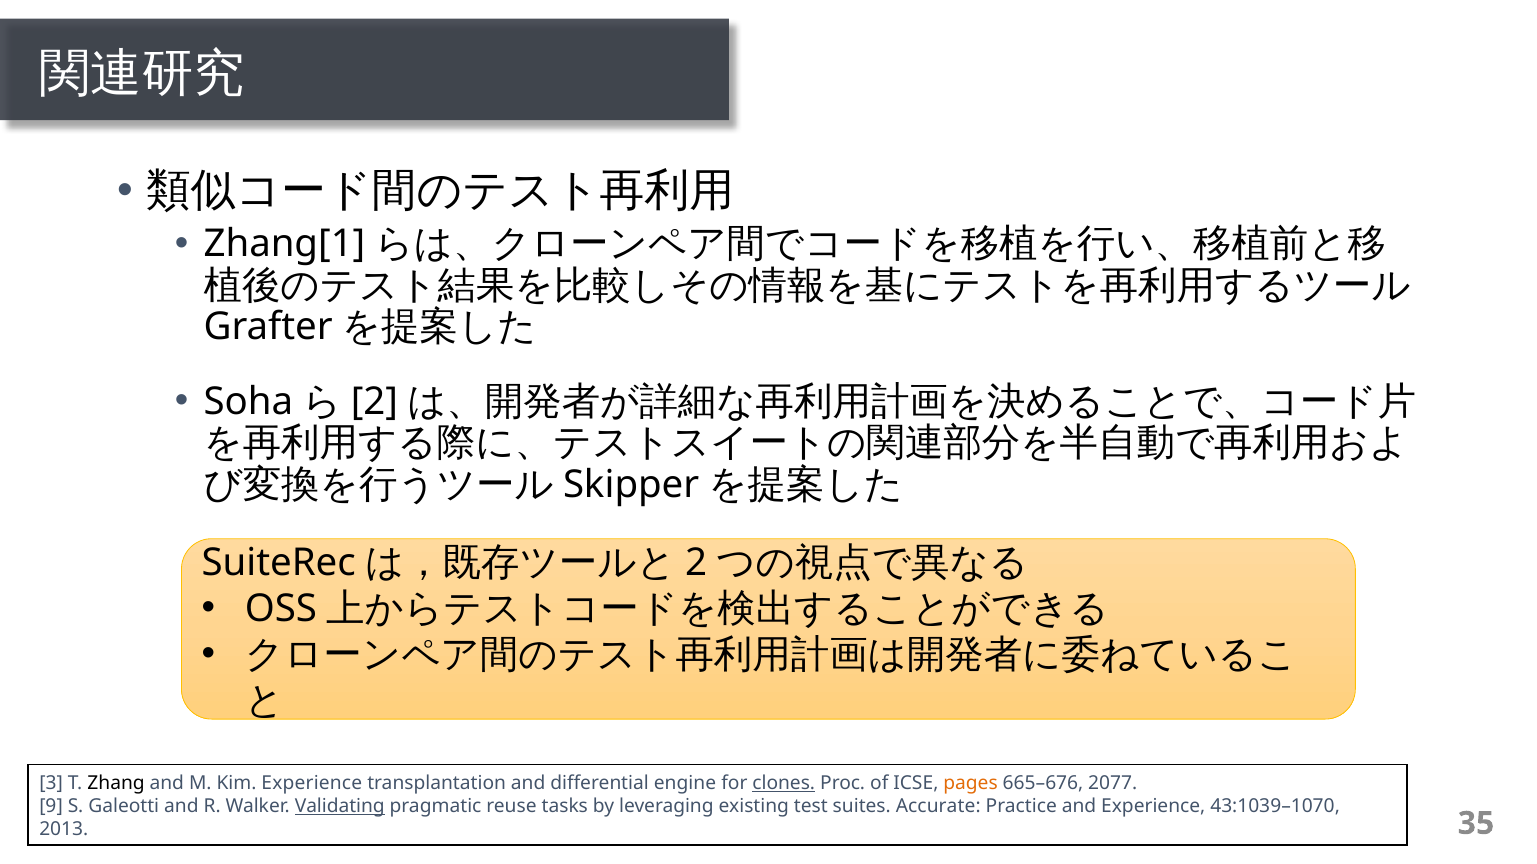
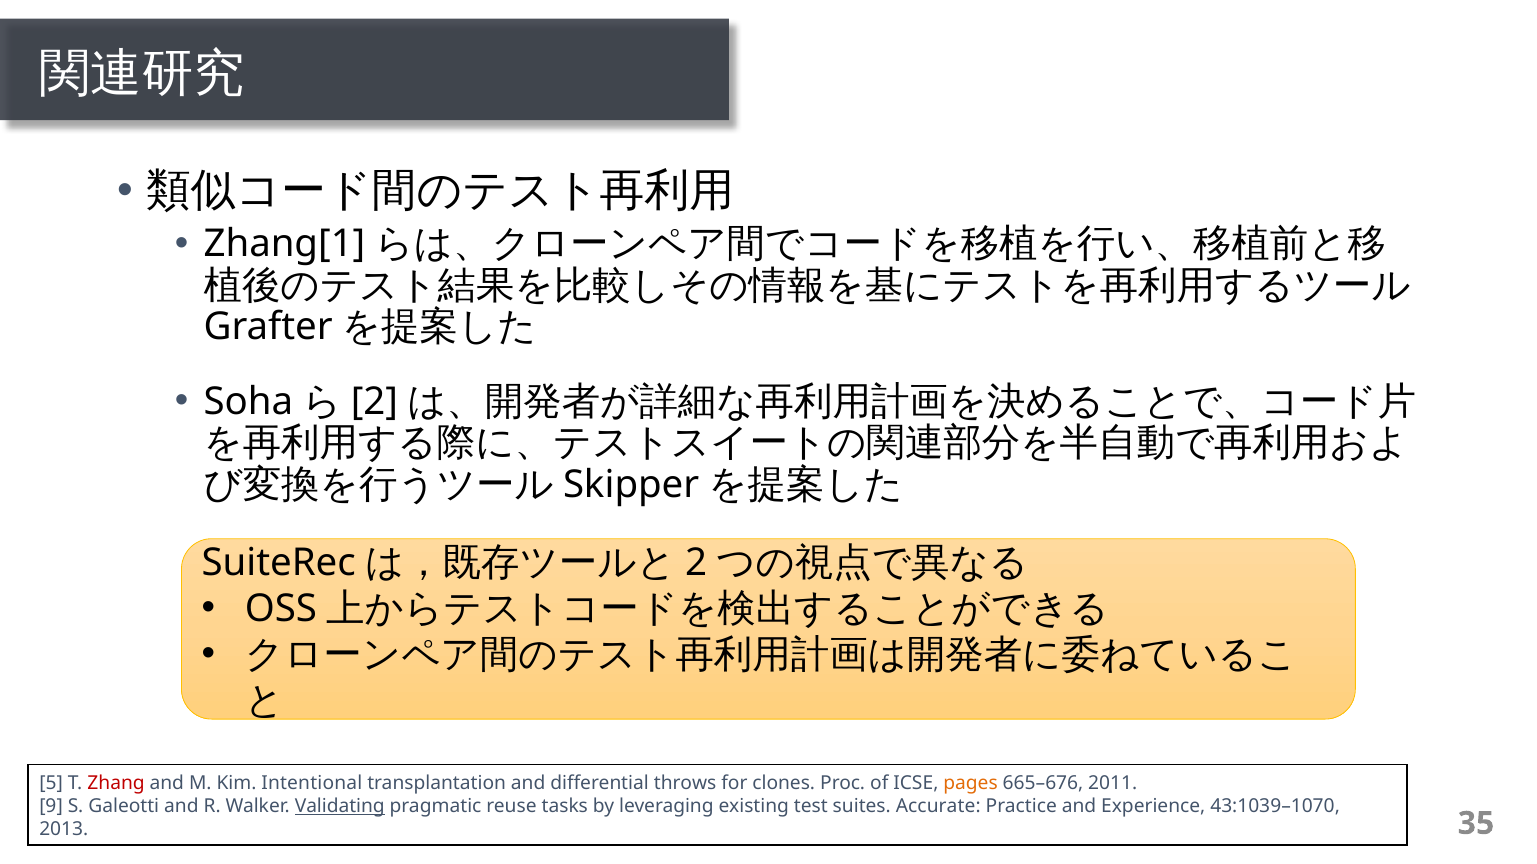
3: 3 -> 5
Zhang colour: black -> red
Kim Experience: Experience -> Intentional
engine: engine -> throws
clones underline: present -> none
2077: 2077 -> 2011
